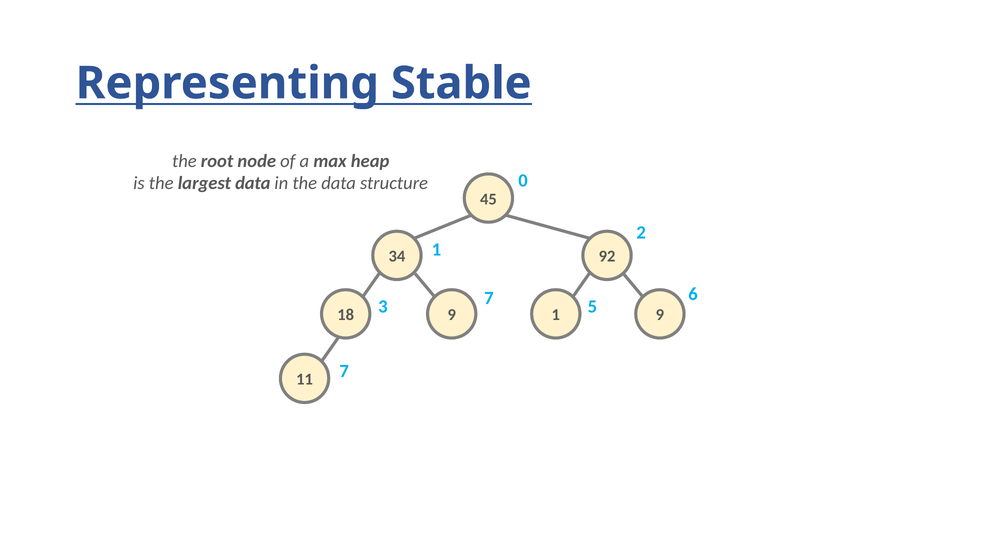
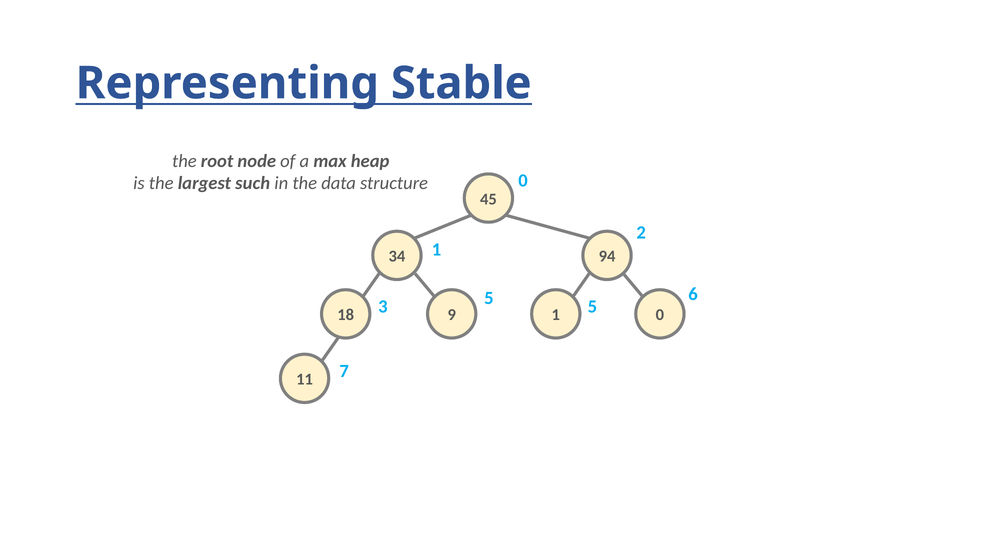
largest data: data -> such
92: 92 -> 94
3 7: 7 -> 5
1 9: 9 -> 0
